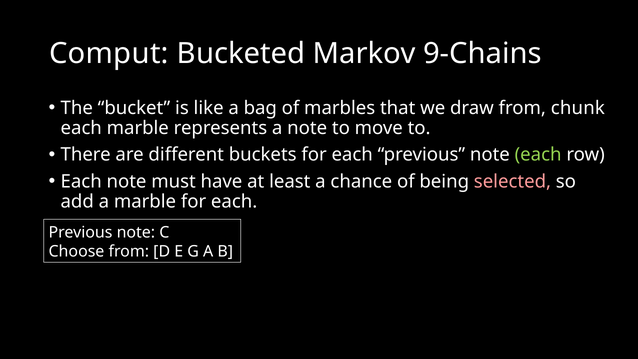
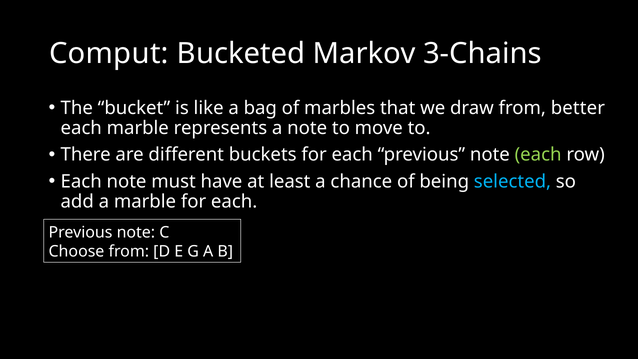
9-Chains: 9-Chains -> 3-Chains
chunk: chunk -> better
selected colour: pink -> light blue
